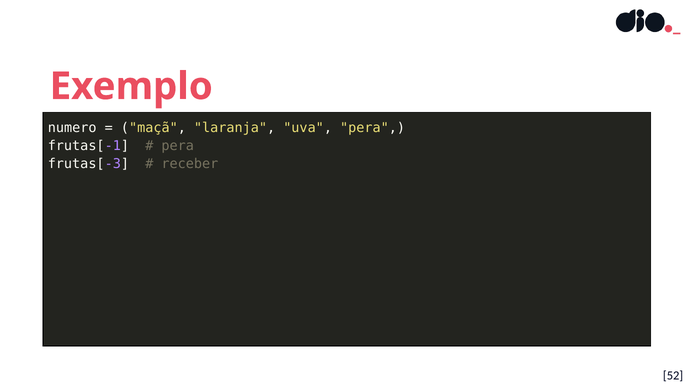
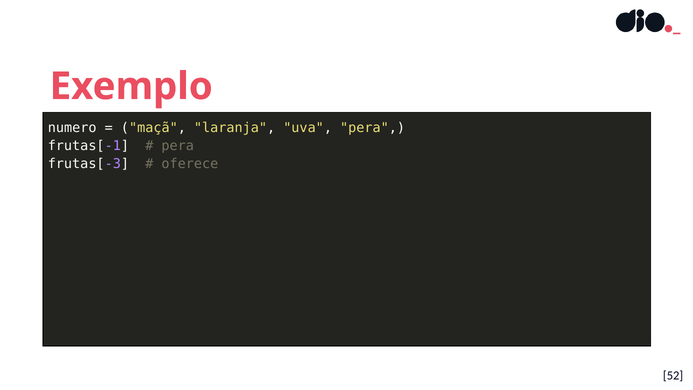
receber: receber -> oferece
